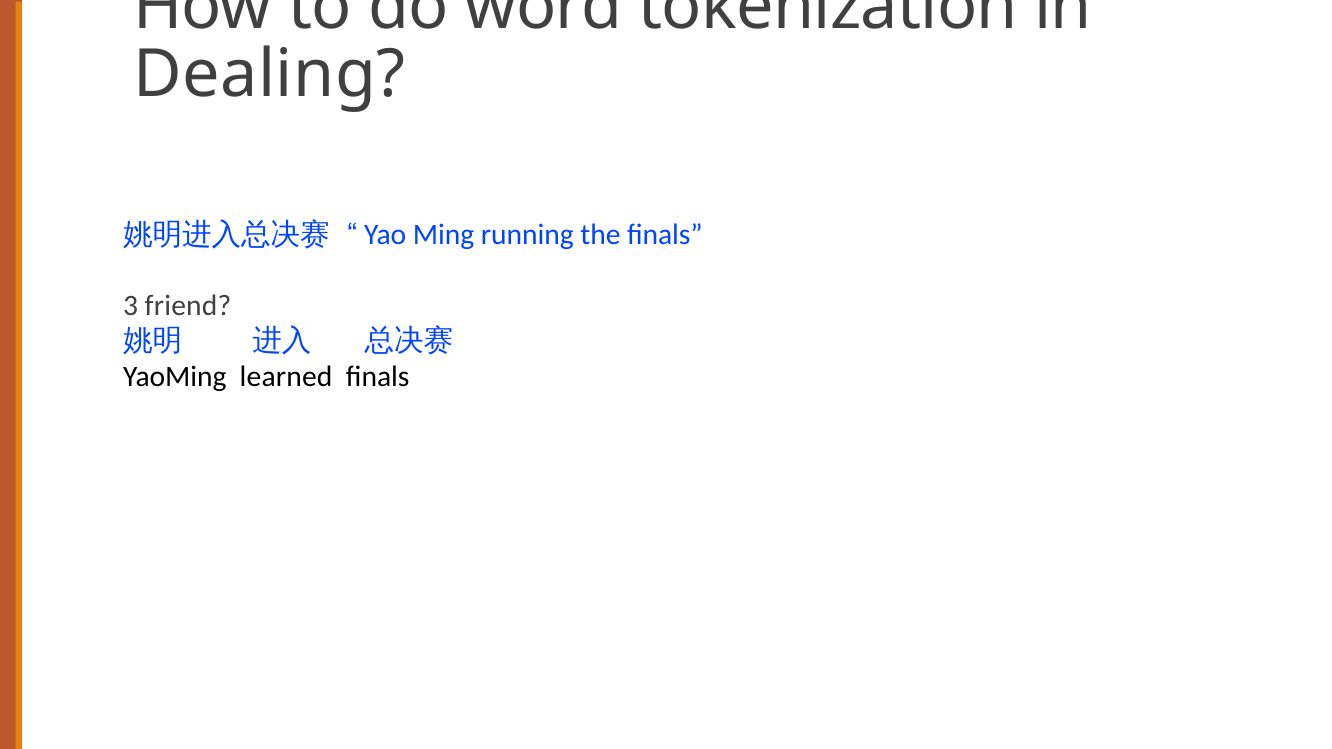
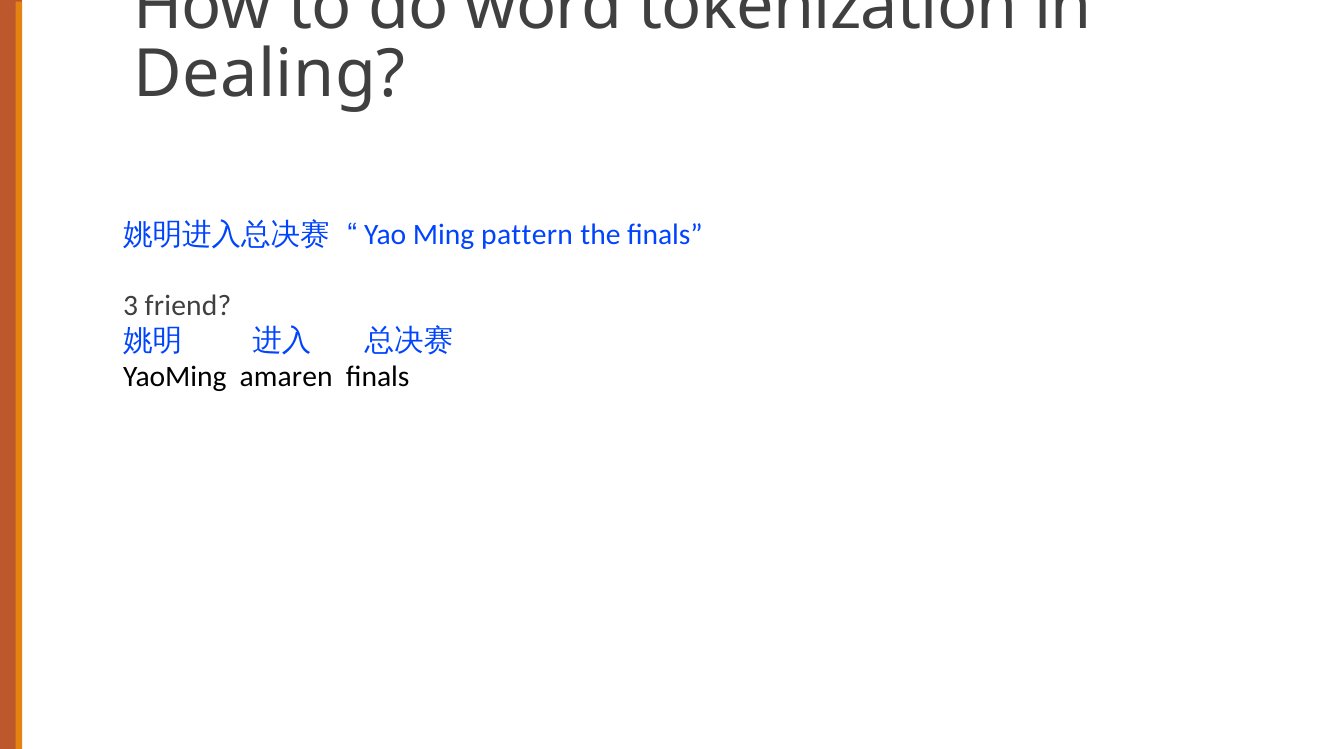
running: running -> pattern
learned: learned -> amaren
